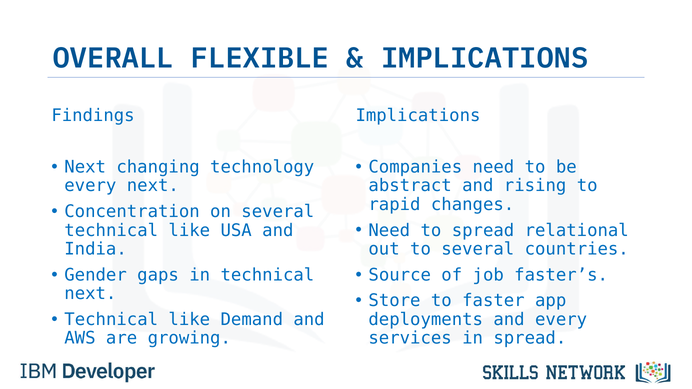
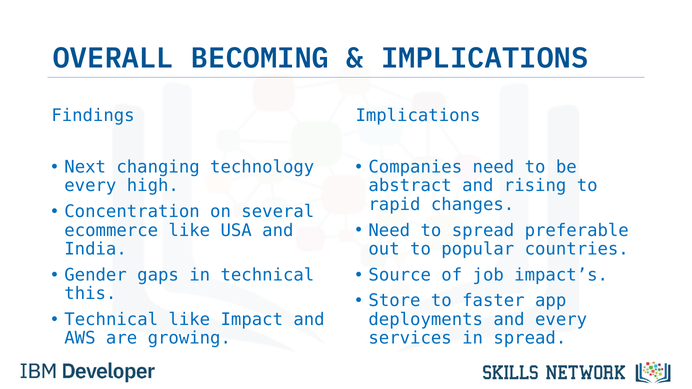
FLEXIBLE: FLEXIBLE -> BECOMING
every next: next -> high
relational: relational -> preferable
technical at (111, 230): technical -> ecommerce
to several: several -> popular
faster’s: faster’s -> impact’s
next at (90, 294): next -> this
Demand: Demand -> Impact
